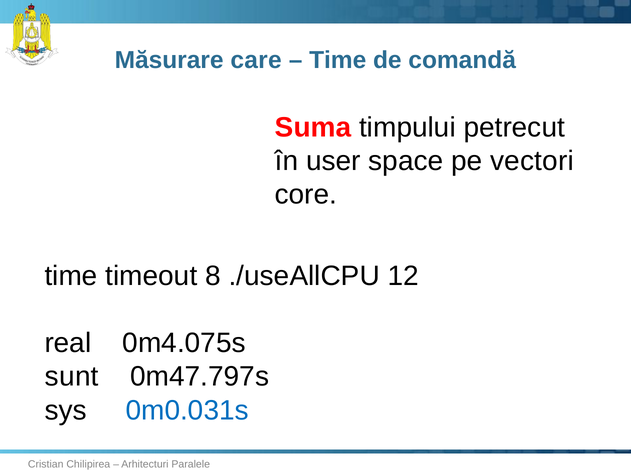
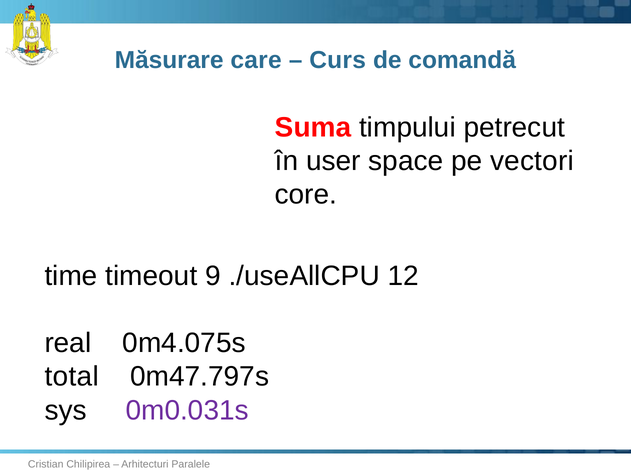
Time at (338, 60): Time -> Curs
8: 8 -> 9
sunt: sunt -> total
0m0.031s colour: blue -> purple
